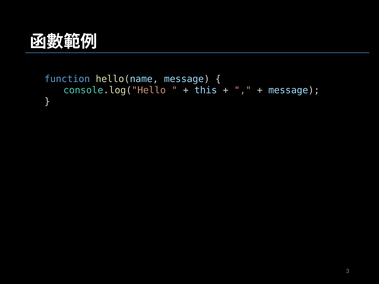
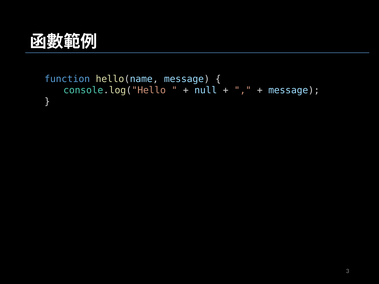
this: this -> null
